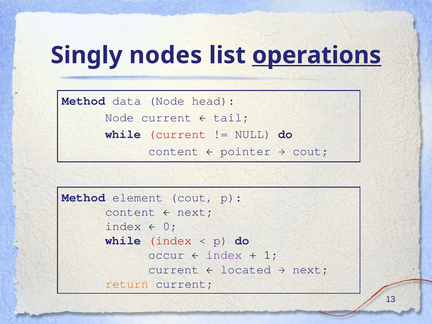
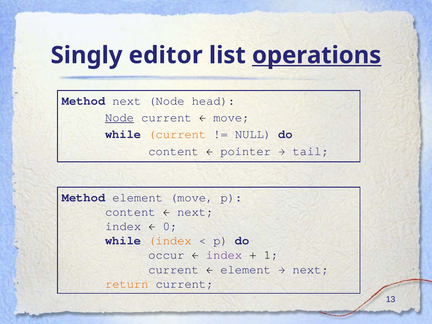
nodes: nodes -> editor
Method data: data -> next
Node at (120, 118) underline: none -> present
tail at (231, 118): tail -> move
current at (177, 134) colour: red -> orange
cout at (311, 151): cout -> tail
element cout: cout -> move
index at (170, 241) colour: red -> orange
located at (246, 269): located -> element
